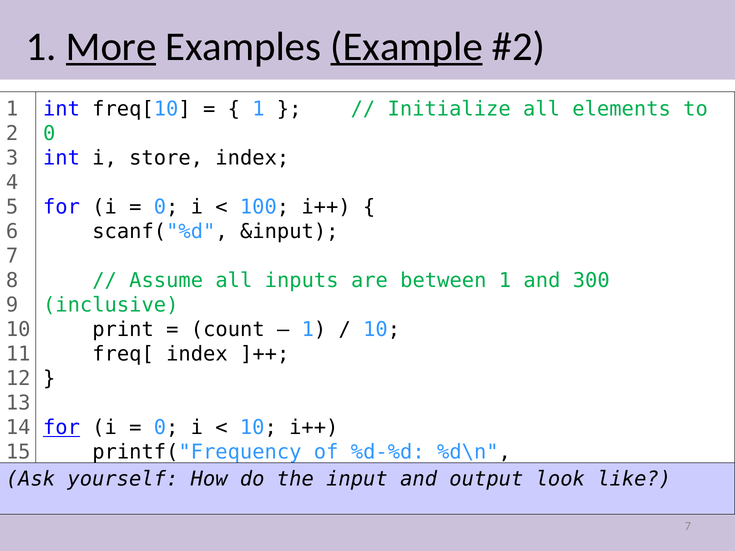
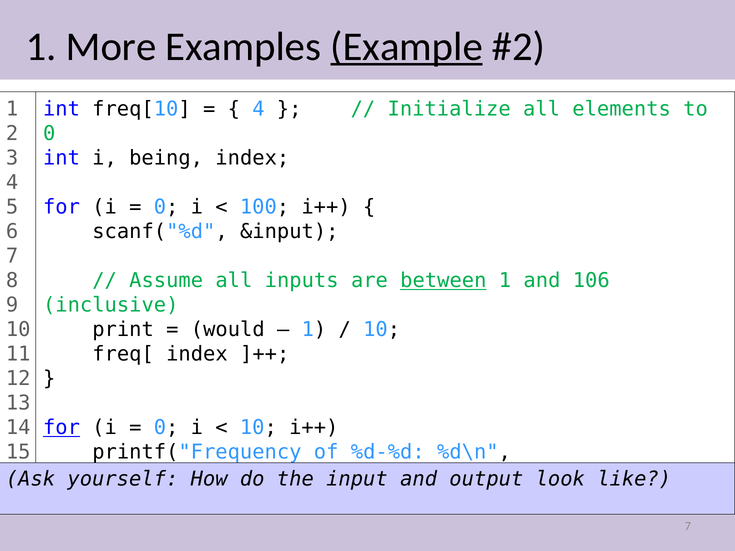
More underline: present -> none
1 at (258, 109): 1 -> 4
store: store -> being
between underline: none -> present
300: 300 -> 106
count: count -> would
